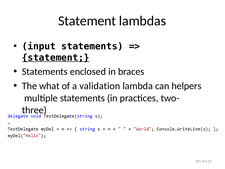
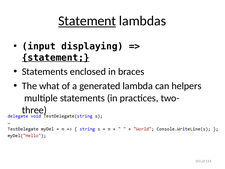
Statement at (87, 21) underline: none -> present
input statements: statements -> displaying
validation: validation -> generated
